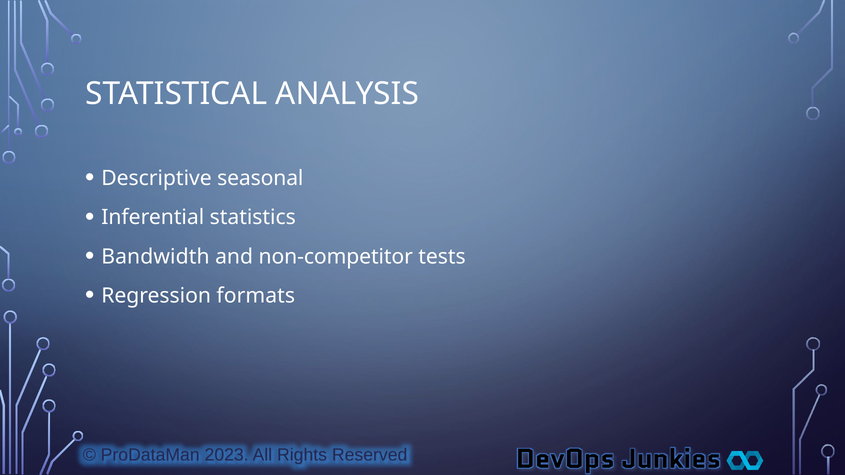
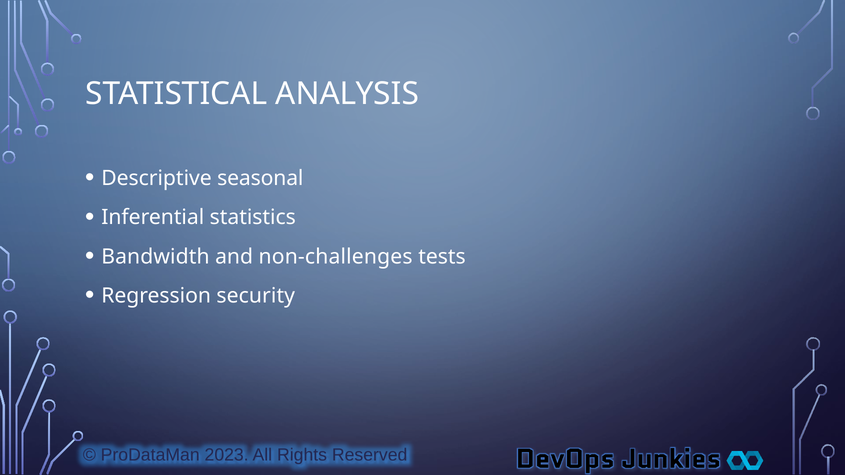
non-competitor: non-competitor -> non-challenges
formats: formats -> security
